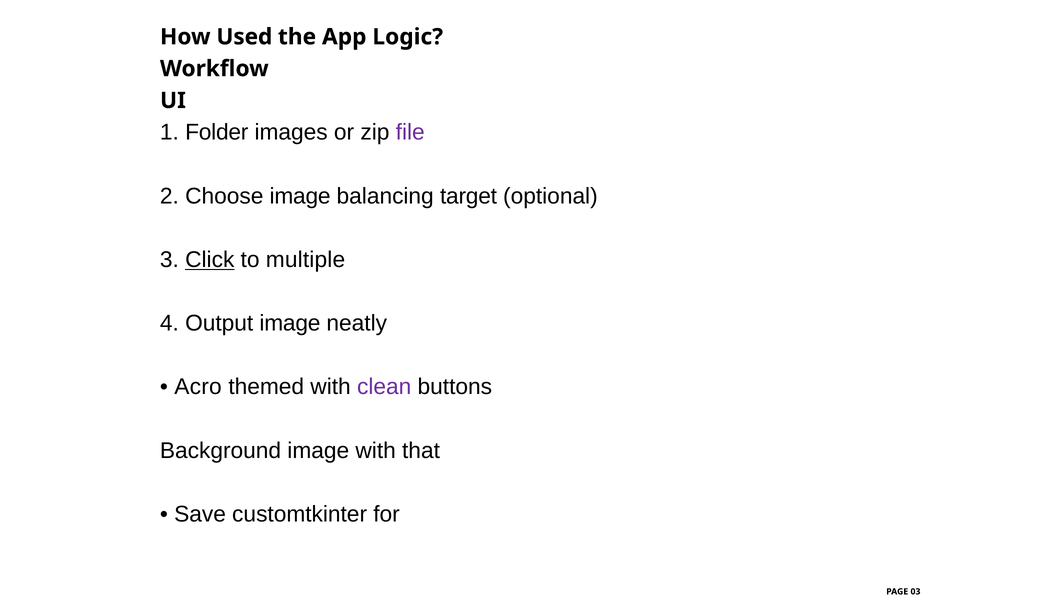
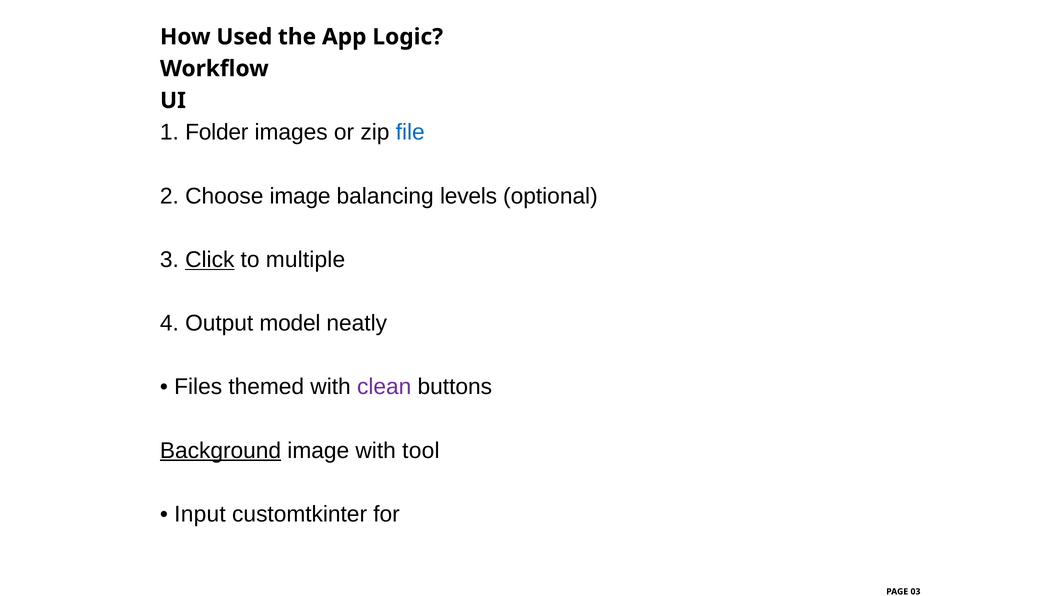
file colour: purple -> blue
target: target -> levels
Output image: image -> model
Acro: Acro -> Files
Background underline: none -> present
that: that -> tool
Save: Save -> Input
